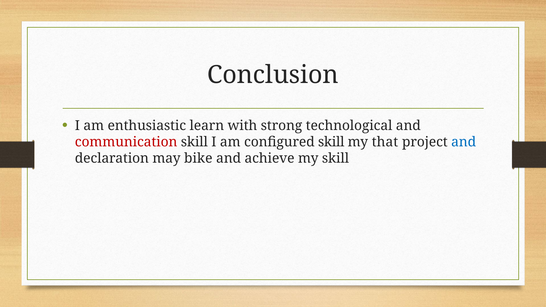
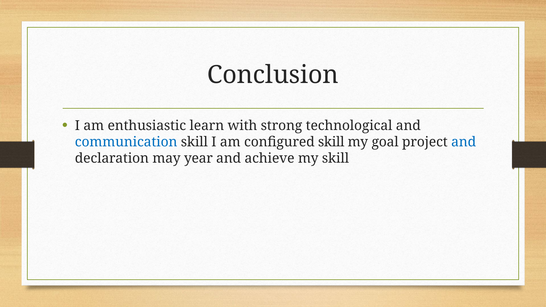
communication colour: red -> blue
that: that -> goal
bike: bike -> year
